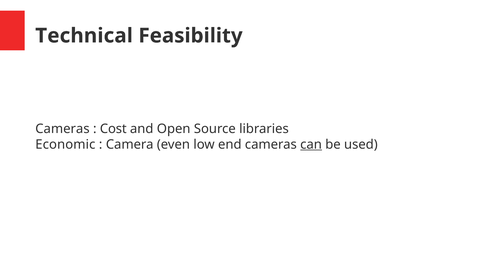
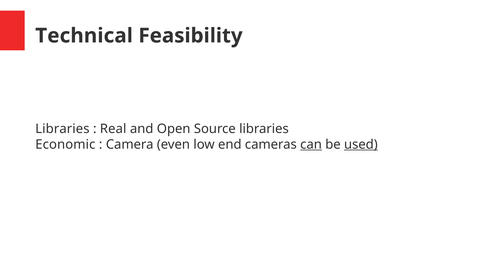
Cameras at (62, 129): Cameras -> Libraries
Cost: Cost -> Real
used underline: none -> present
